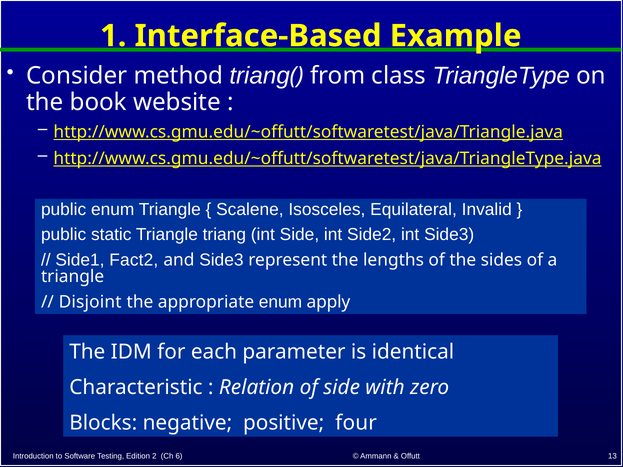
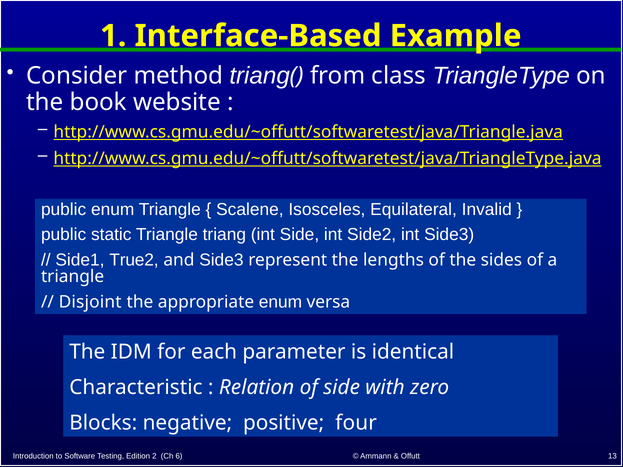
Fact2: Fact2 -> True2
apply: apply -> versa
